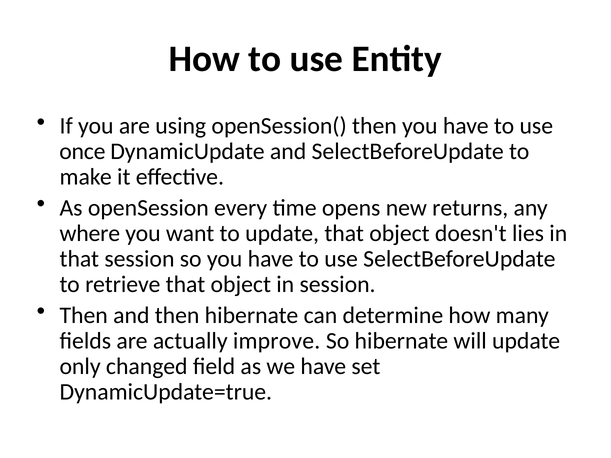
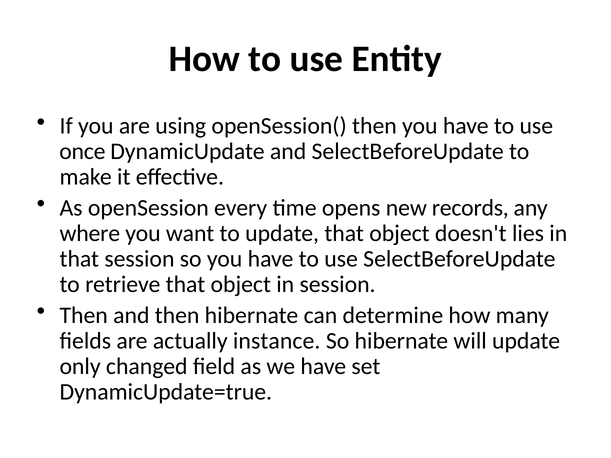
returns: returns -> records
improve: improve -> instance
